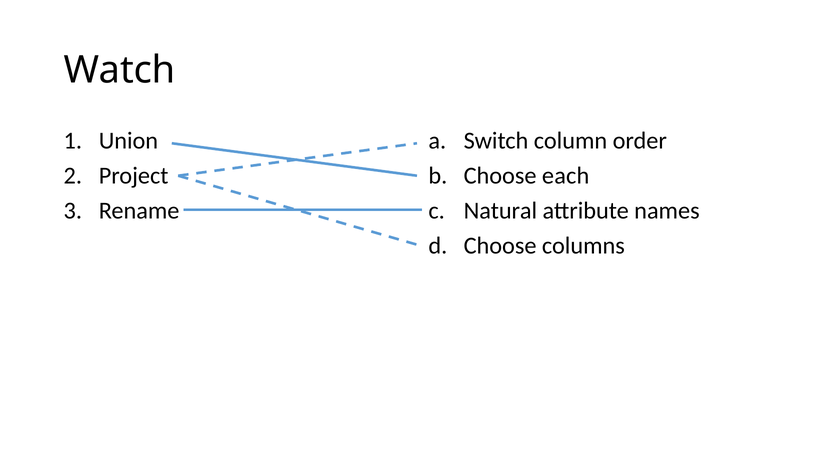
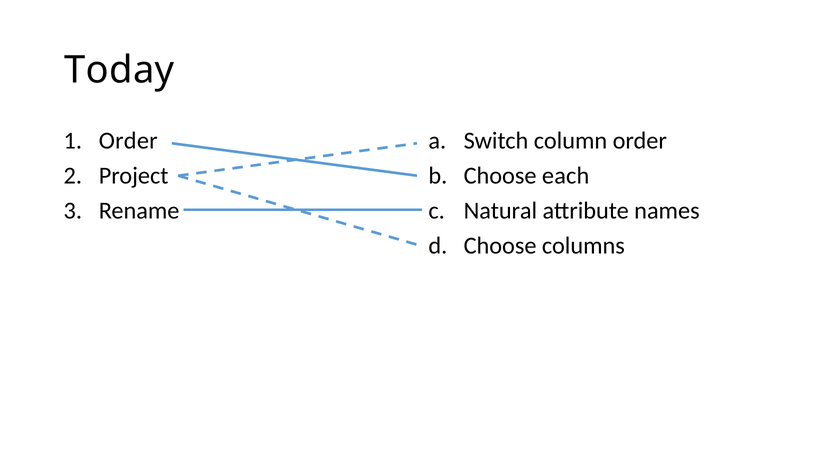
Watch: Watch -> Today
Union at (128, 141): Union -> Order
